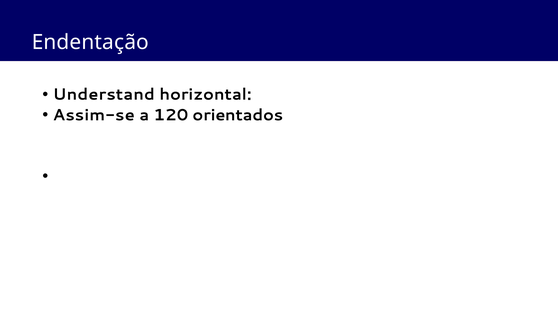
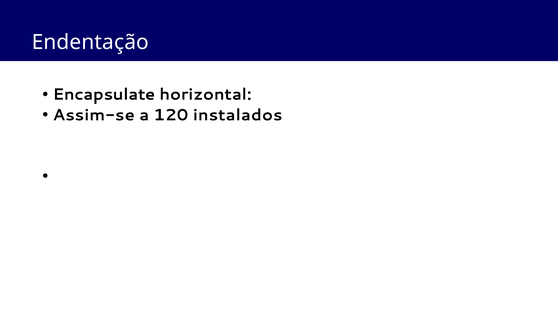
Understand: Understand -> Encapsulate
orientados: orientados -> instalados
